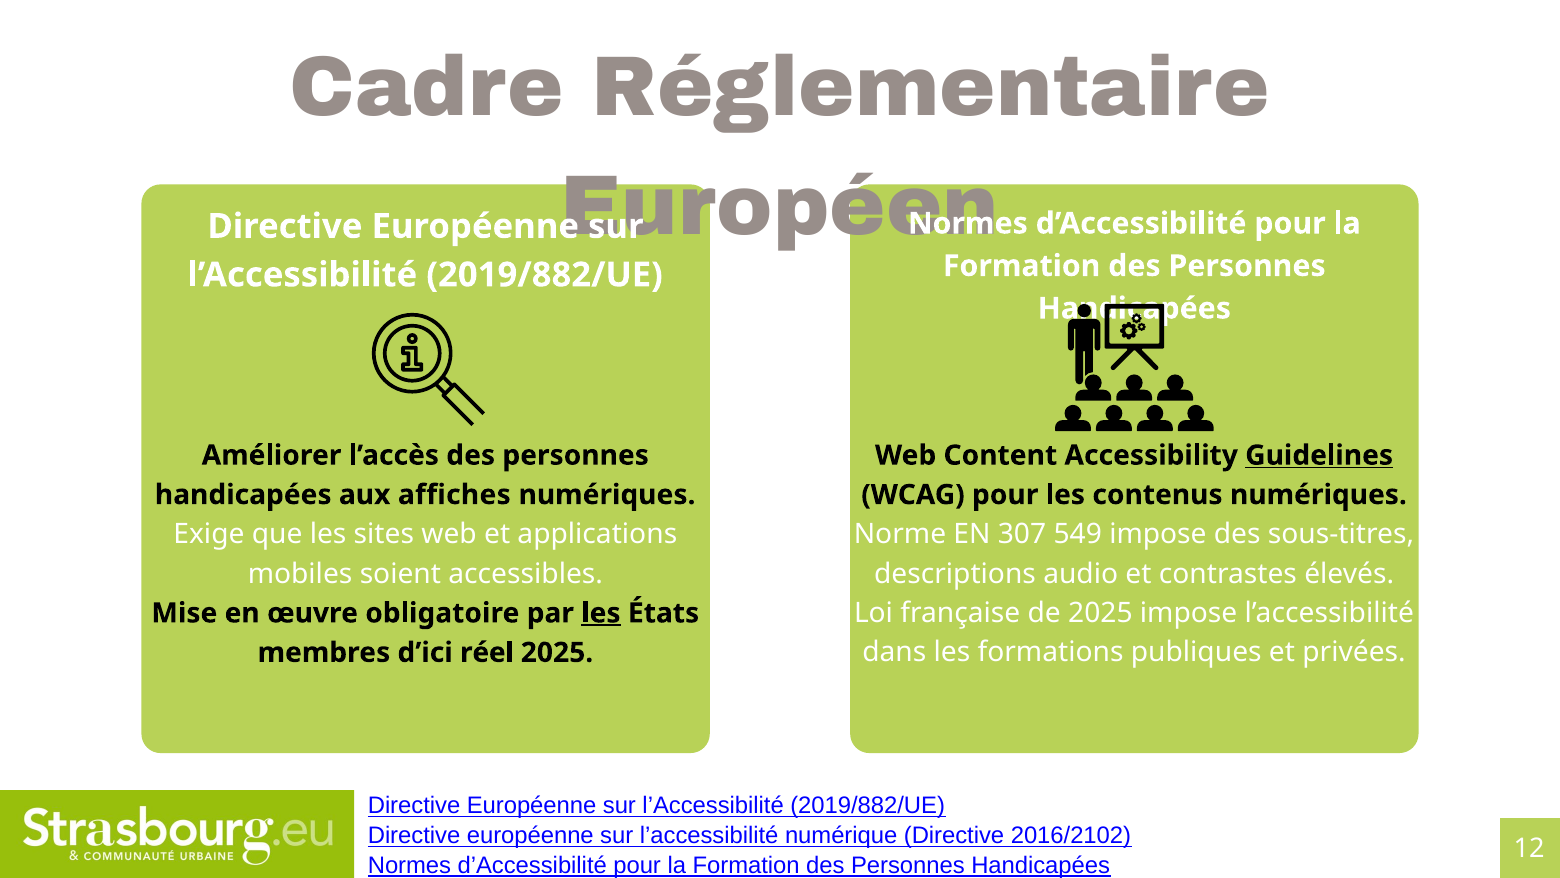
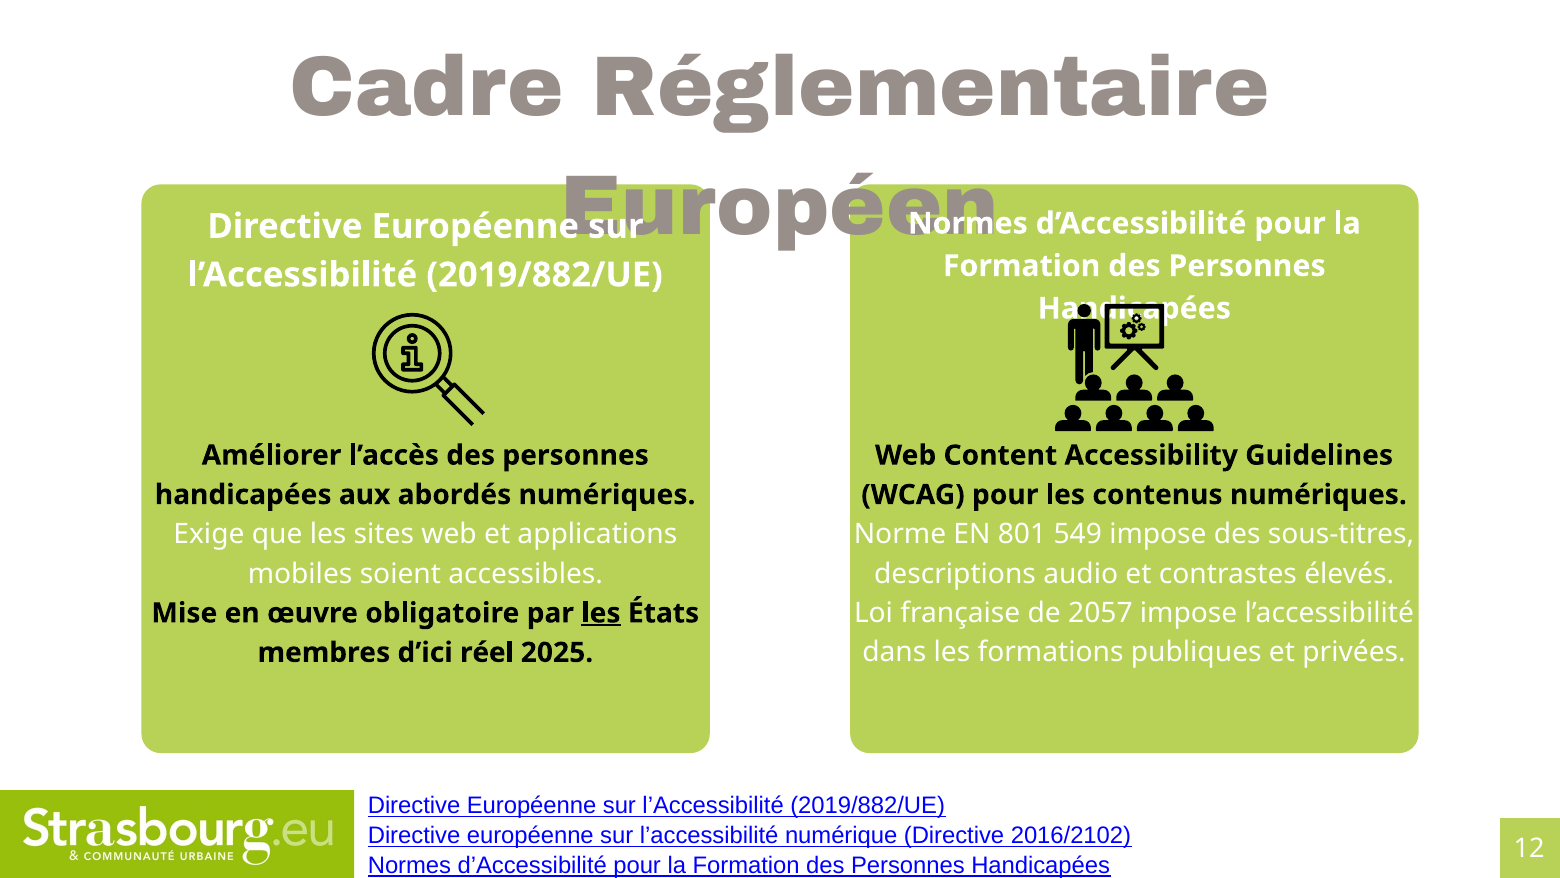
Guidelines underline: present -> none
affiches: affiches -> abordés
307: 307 -> 801
de 2025: 2025 -> 2057
